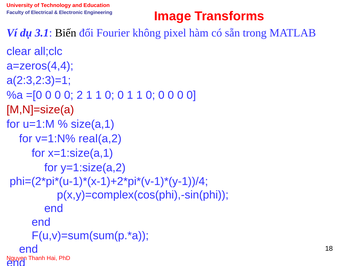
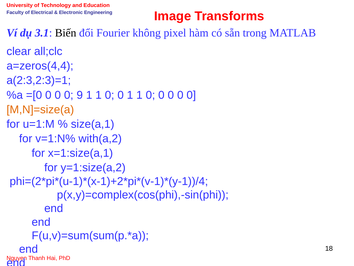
2: 2 -> 9
M,N]=size(a colour: red -> orange
real(a,2: real(a,2 -> with(a,2
